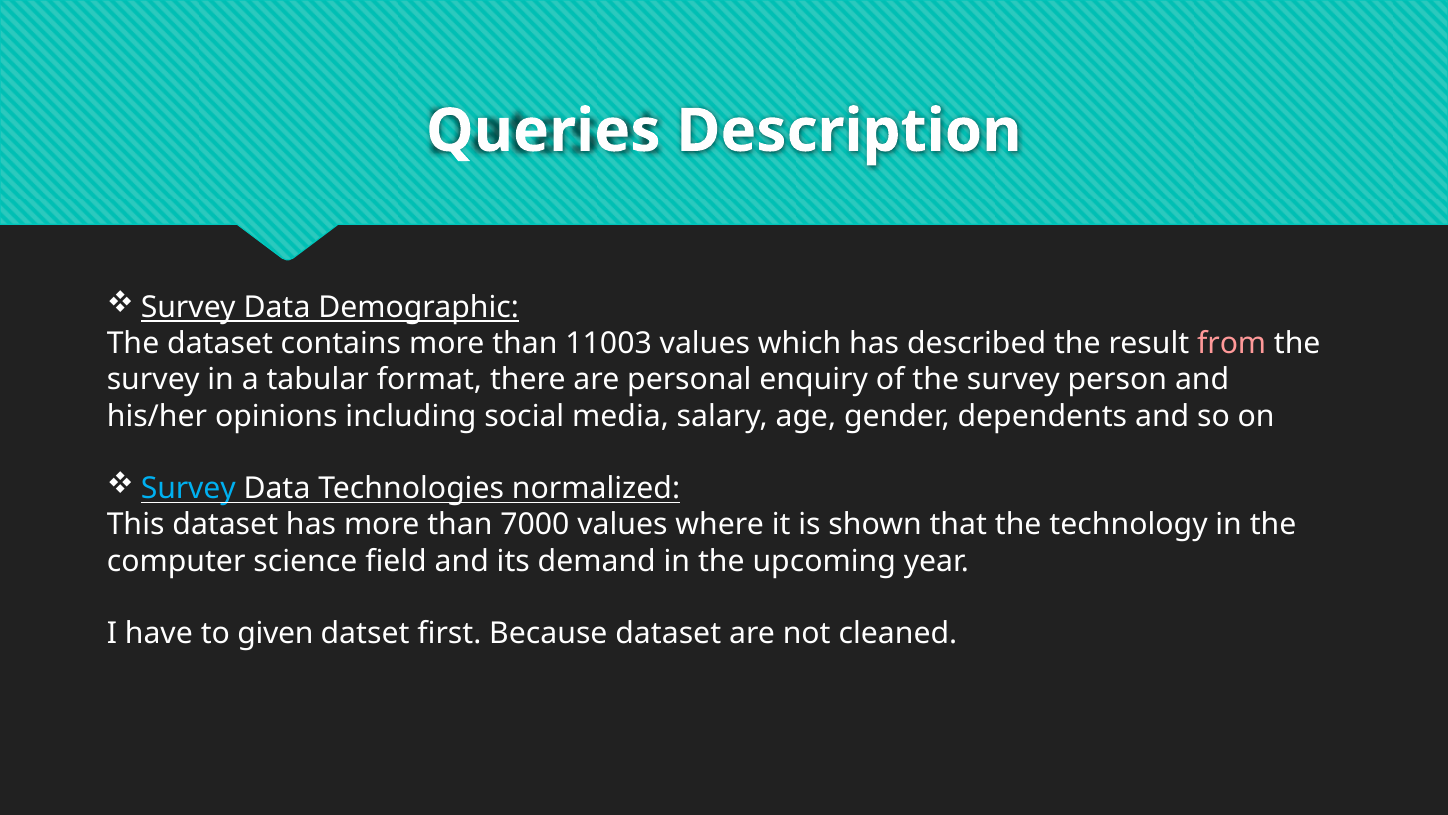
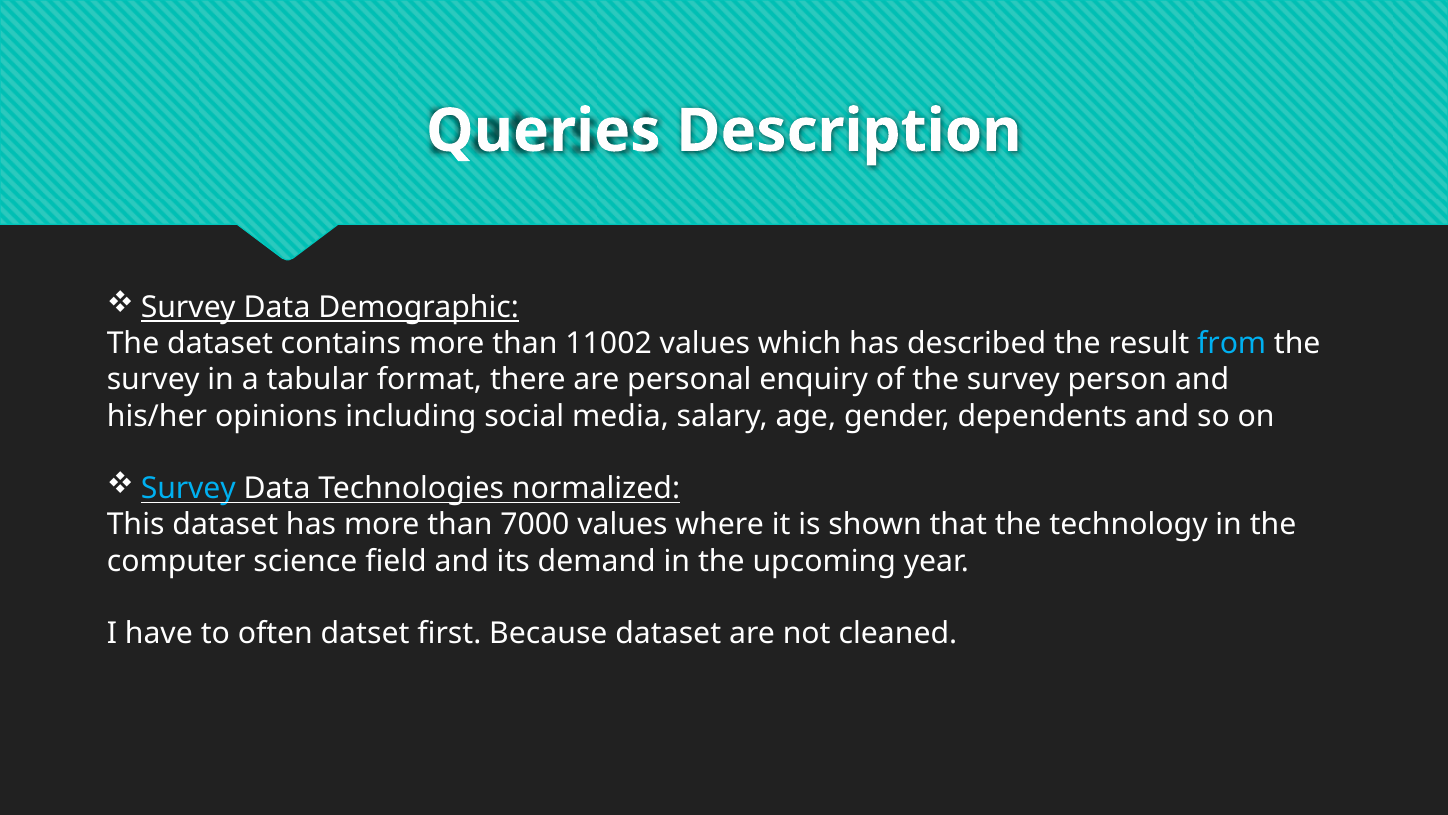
11003: 11003 -> 11002
from colour: pink -> light blue
given: given -> often
